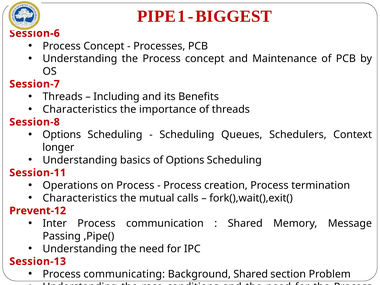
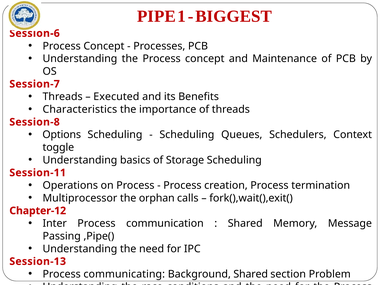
Including: Including -> Executed
longer: longer -> toggle
of Options: Options -> Storage
Characteristics at (80, 198): Characteristics -> Multiprocessor
mutual: mutual -> orphan
Prevent-12: Prevent-12 -> Chapter-12
